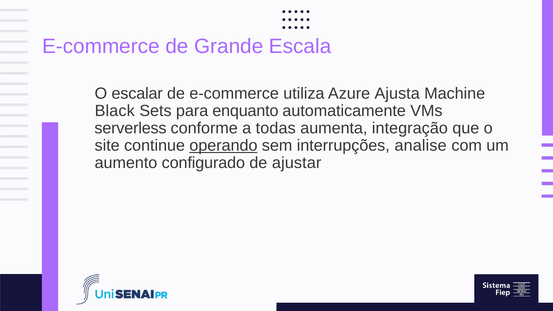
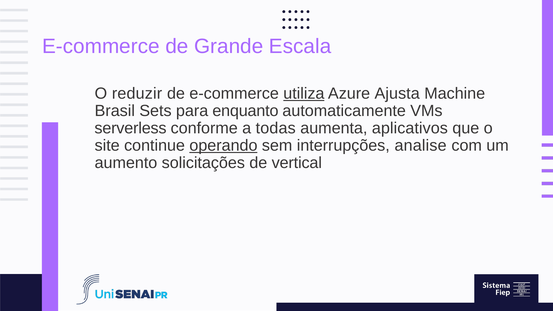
escalar: escalar -> reduzir
utiliza underline: none -> present
Black: Black -> Brasil
integração: integração -> aplicativos
configurado: configurado -> solicitações
ajustar: ajustar -> vertical
